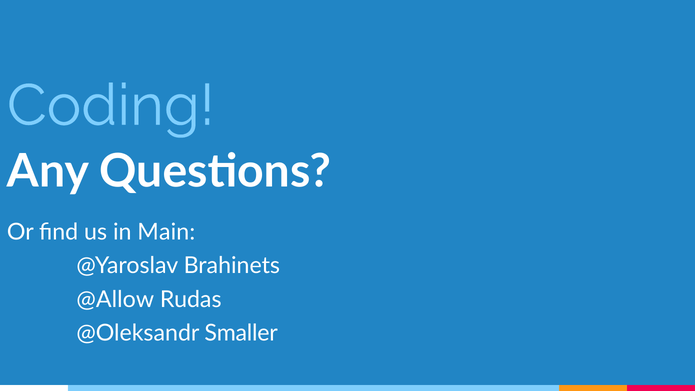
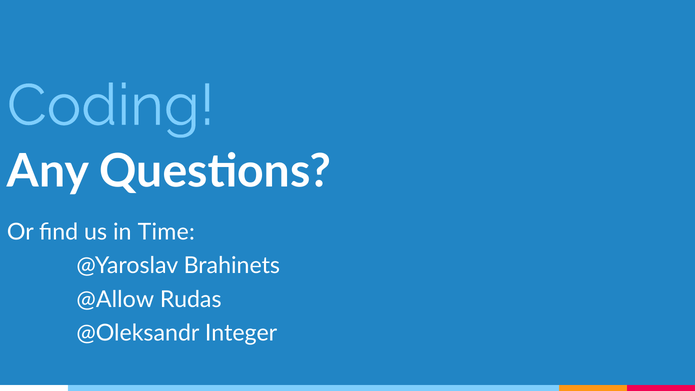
Main: Main -> Time
Smaller: Smaller -> Integer
